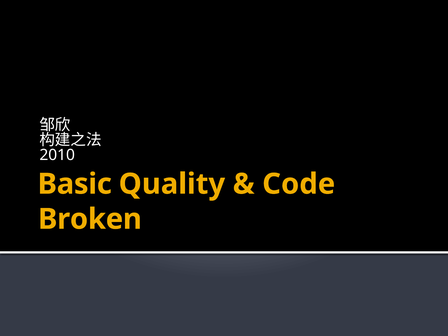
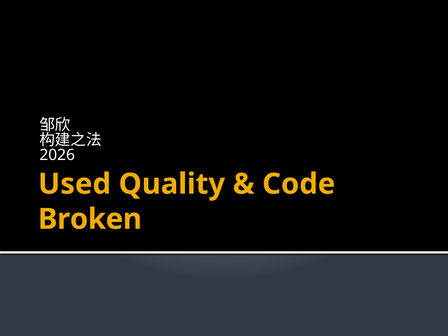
2010: 2010 -> 2026
Basic: Basic -> Used
